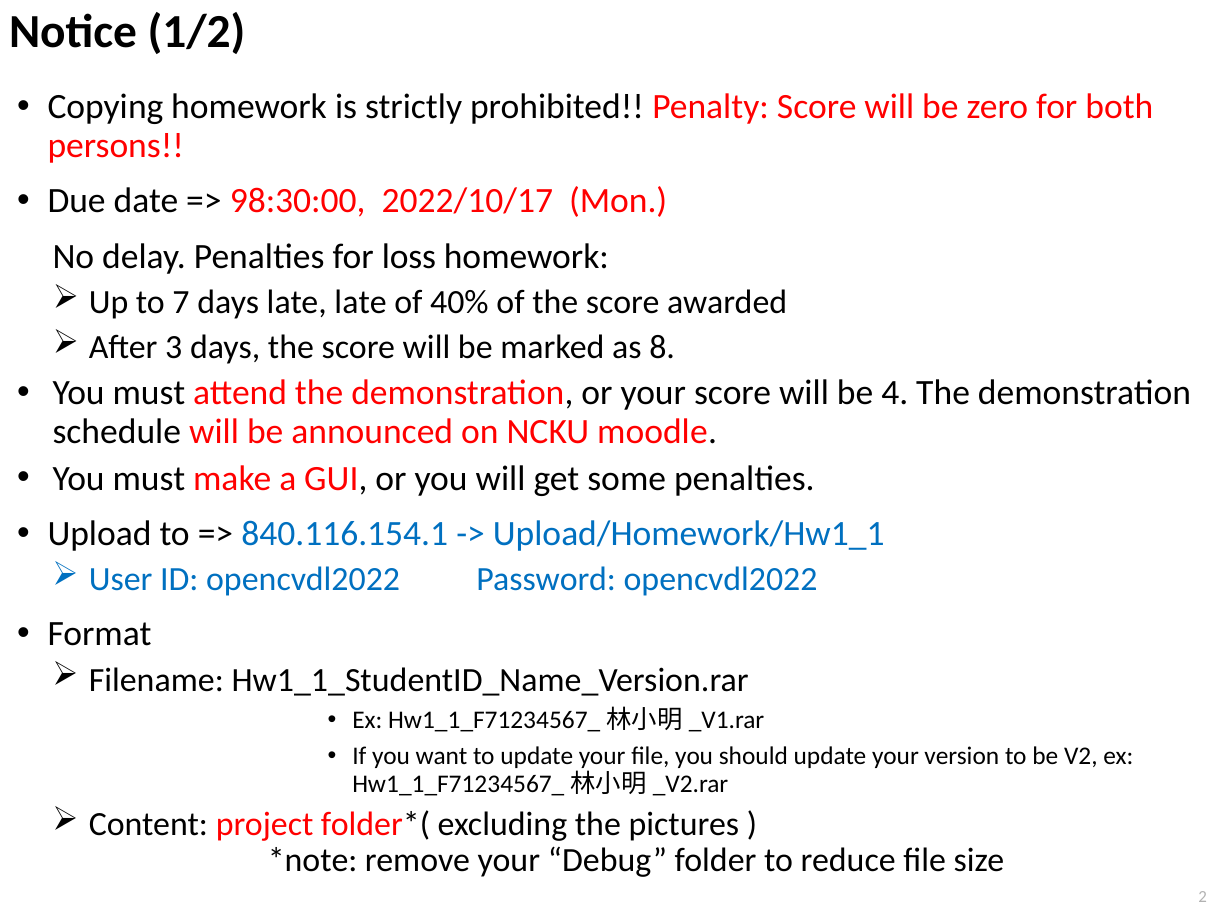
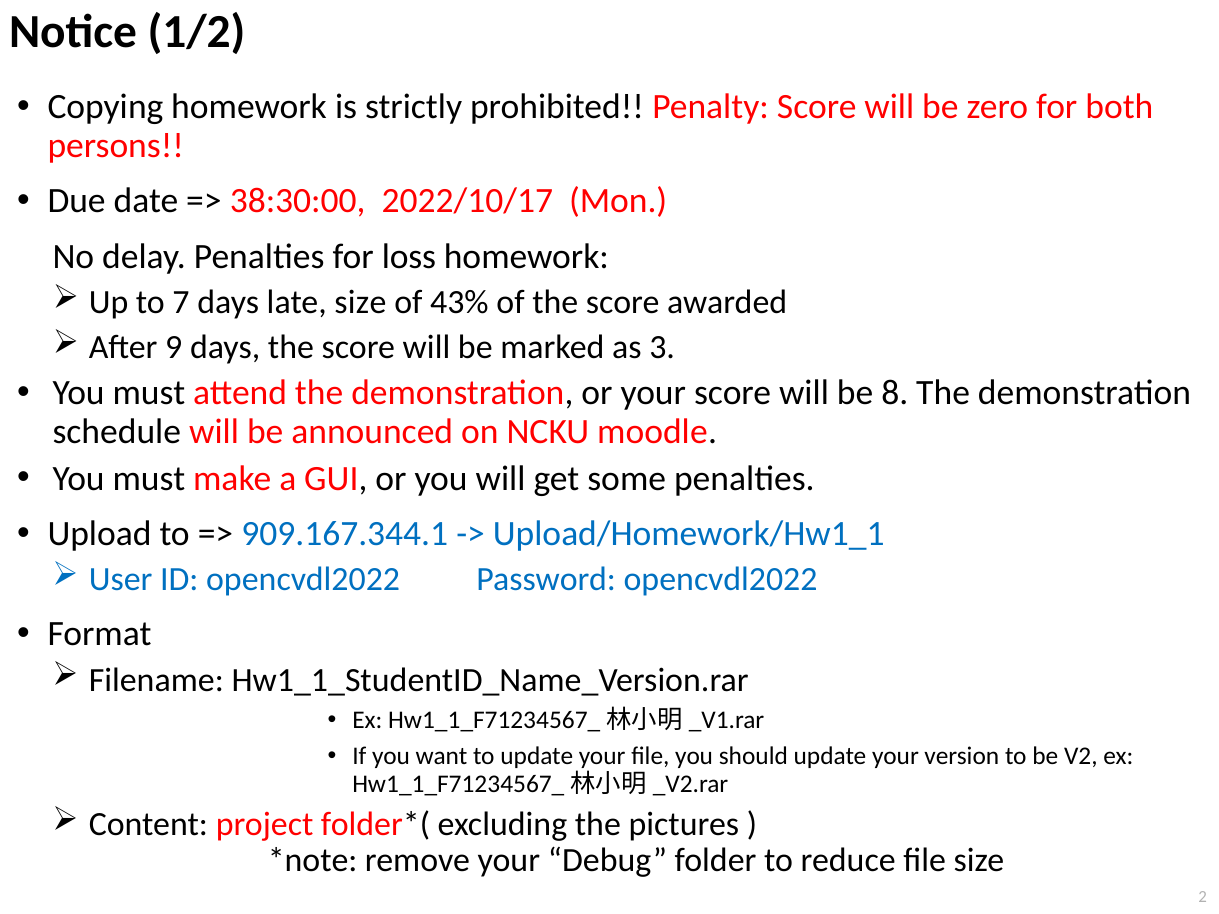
98:30:00: 98:30:00 -> 38:30:00
late late: late -> size
40%: 40% -> 43%
3: 3 -> 9
8: 8 -> 3
4: 4 -> 8
840.116.154.1: 840.116.154.1 -> 909.167.344.1
